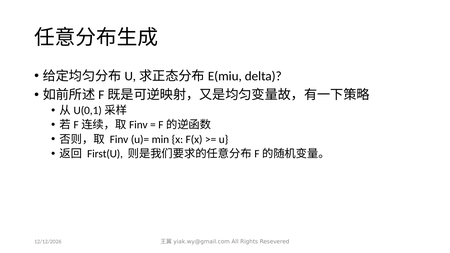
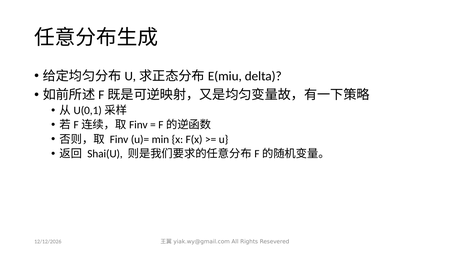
First(U: First(U -> Shai(U
